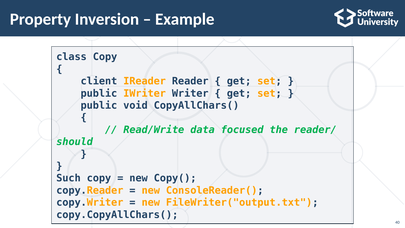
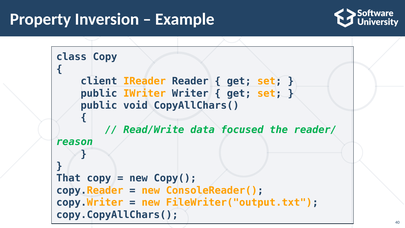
should: should -> reason
Such: Such -> That
